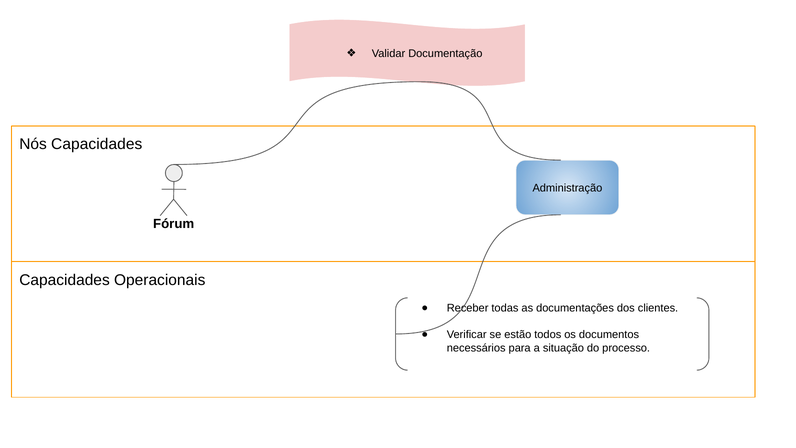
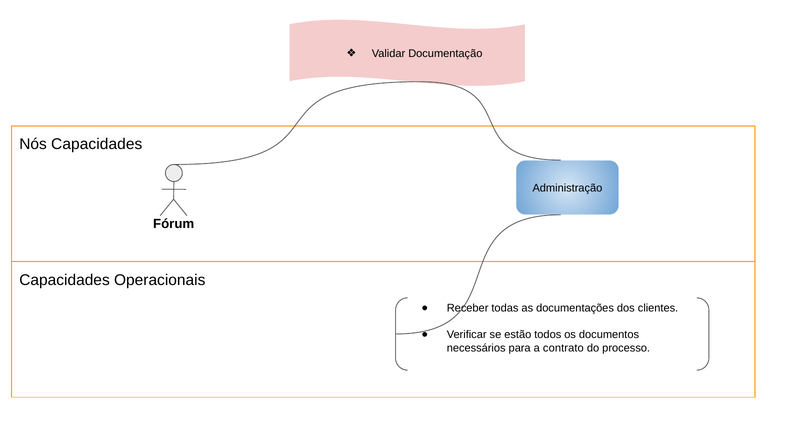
situação: situação -> contrato
